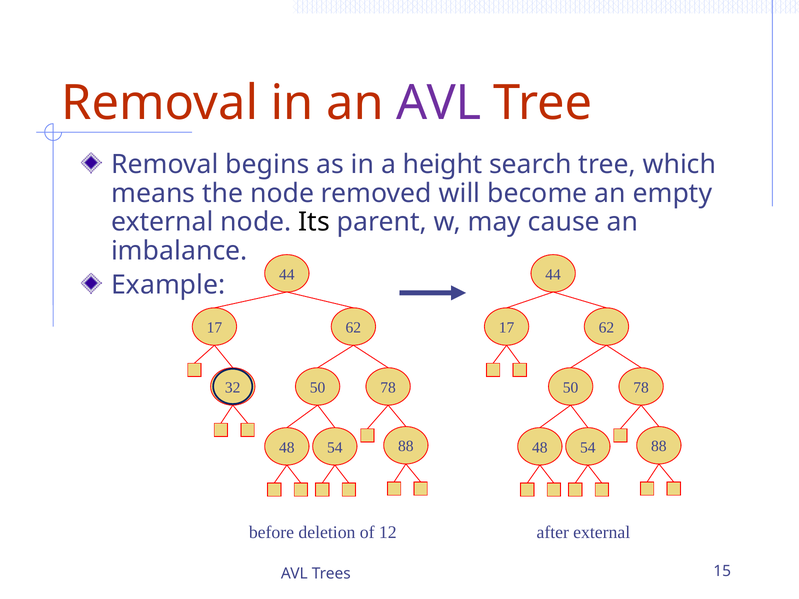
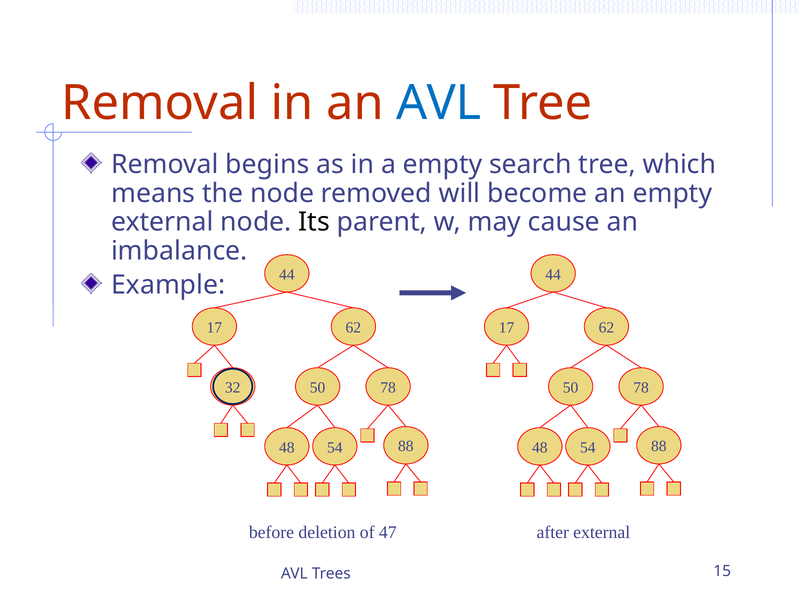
AVL at (439, 103) colour: purple -> blue
a height: height -> empty
12: 12 -> 47
